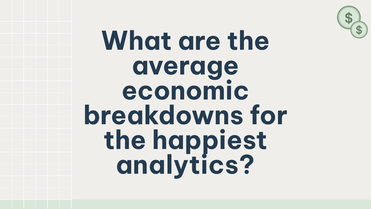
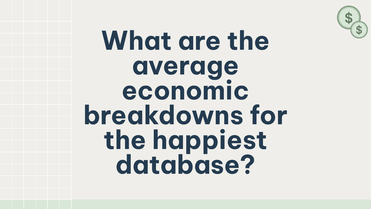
analytics: analytics -> database
